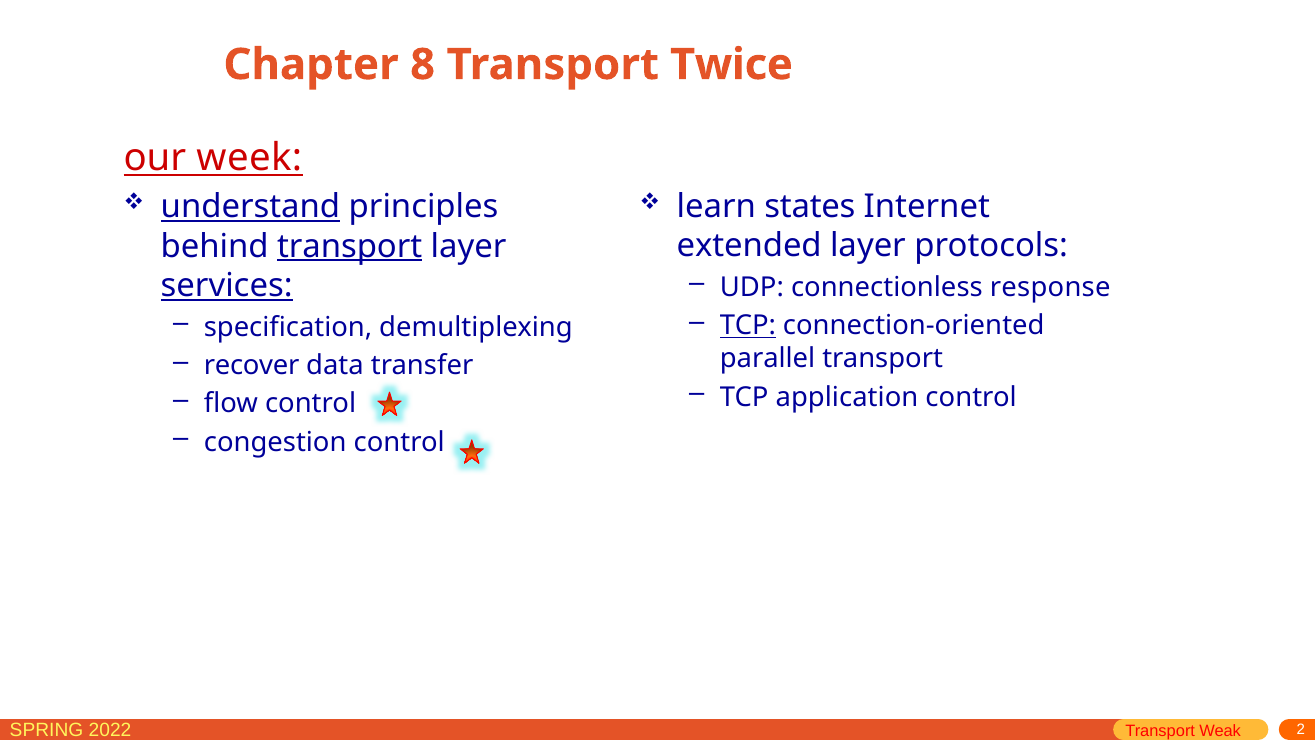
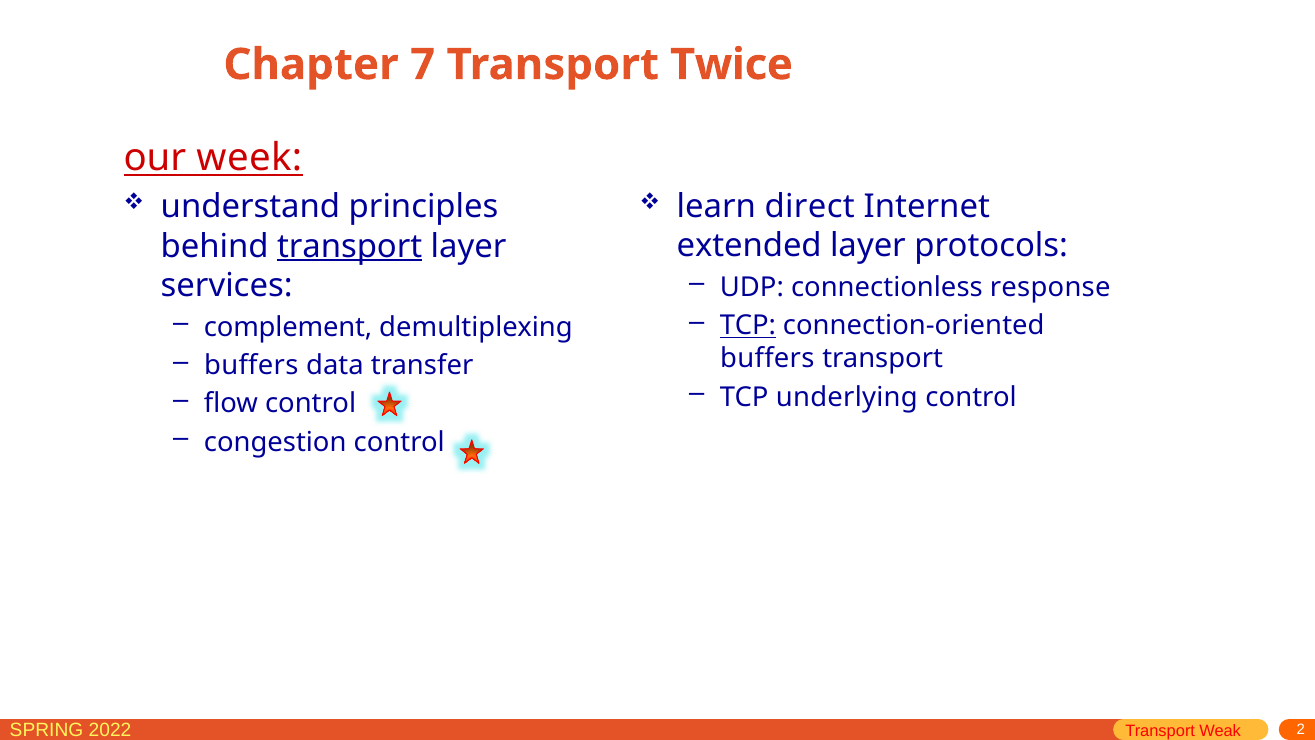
8: 8 -> 7
states: states -> direct
understand underline: present -> none
services underline: present -> none
specification: specification -> complement
parallel at (767, 358): parallel -> buffers
recover at (252, 365): recover -> buffers
application: application -> underlying
